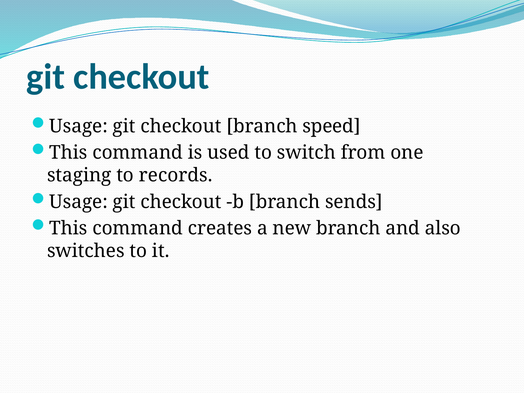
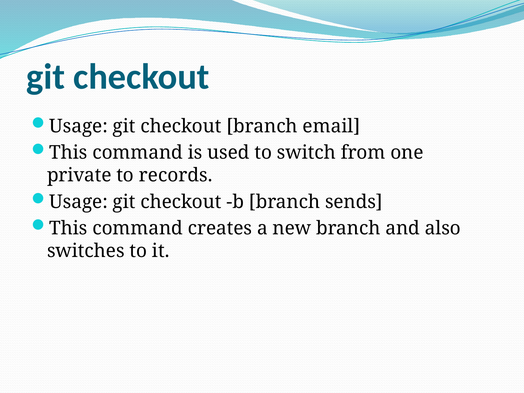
speed: speed -> email
staging: staging -> private
